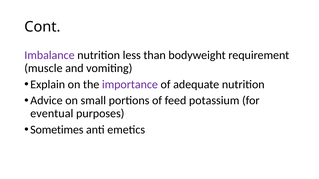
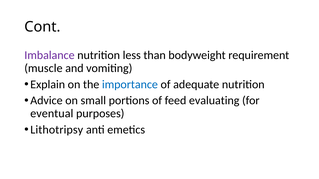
importance colour: purple -> blue
potassium: potassium -> evaluating
Sometimes: Sometimes -> Lithotripsy
